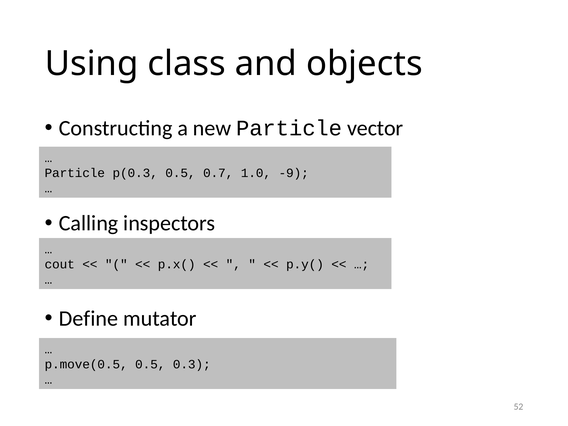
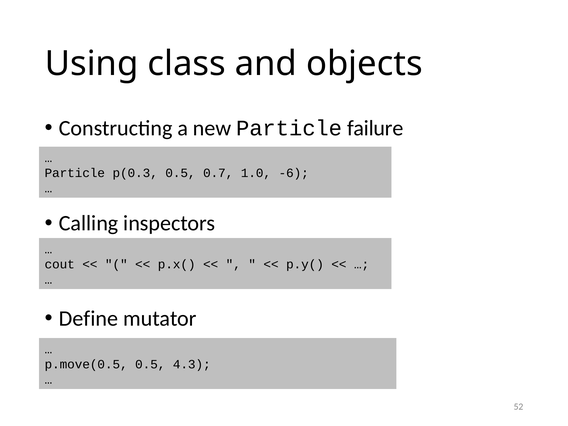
vector: vector -> failure
-9: -9 -> -6
0.3: 0.3 -> 4.3
